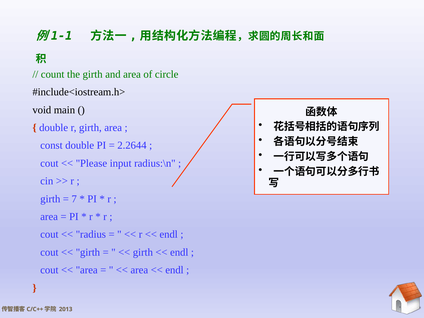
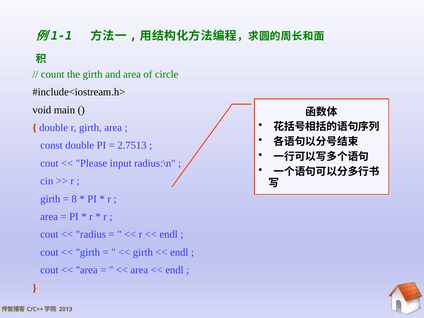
2.2644: 2.2644 -> 2.7513
7: 7 -> 8
